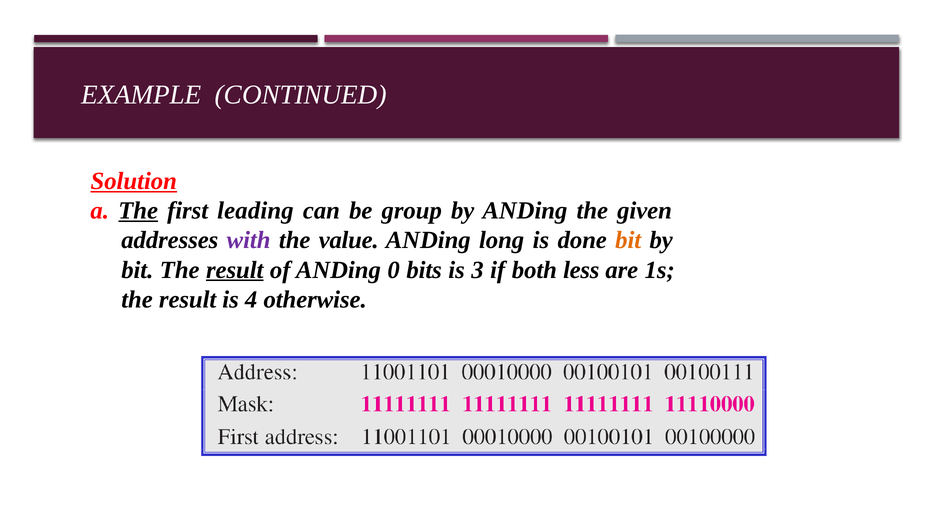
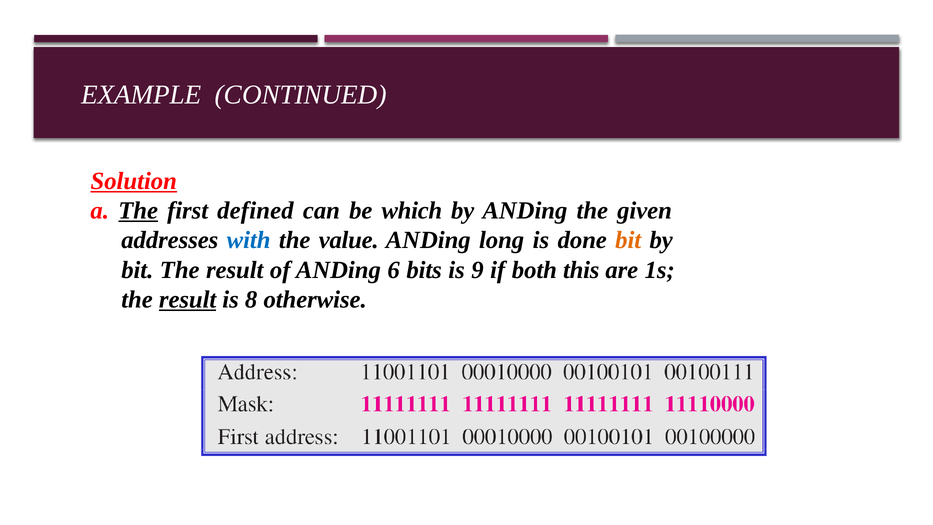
leading: leading -> defined
group: group -> which
with colour: purple -> blue
result at (235, 270) underline: present -> none
0: 0 -> 6
3: 3 -> 9
less: less -> this
result at (188, 299) underline: none -> present
4: 4 -> 8
